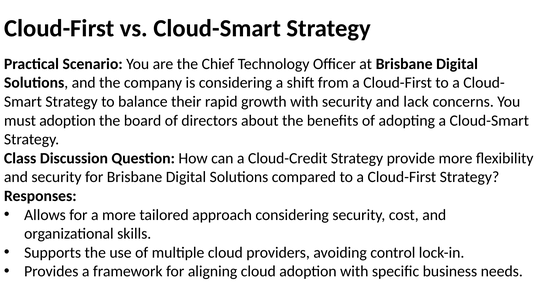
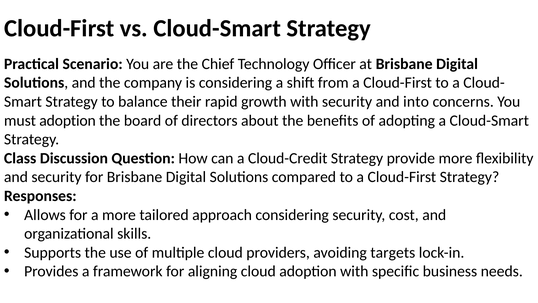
lack: lack -> into
control: control -> targets
